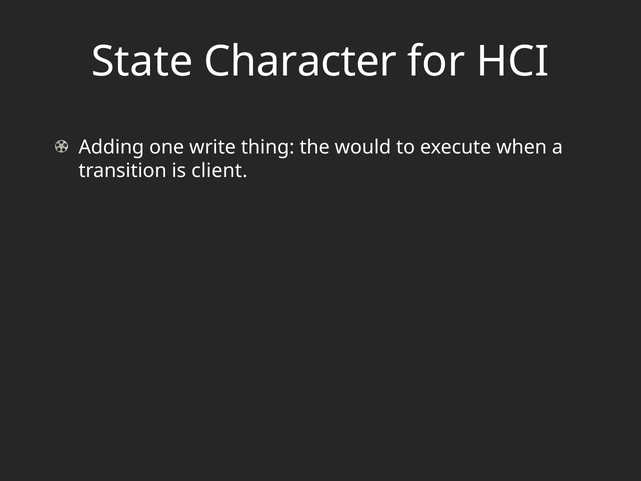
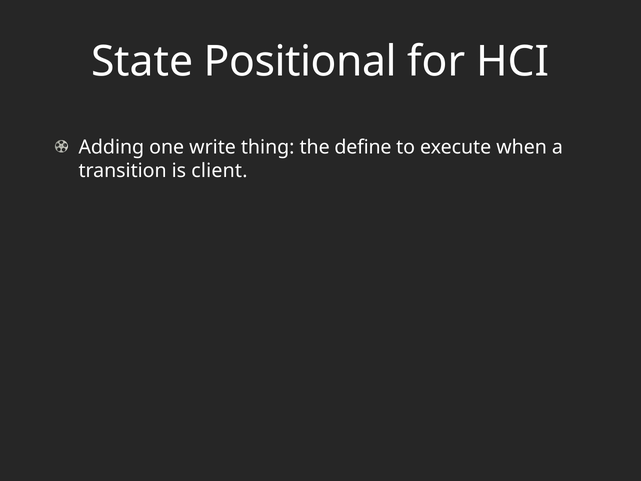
Character: Character -> Positional
would: would -> define
